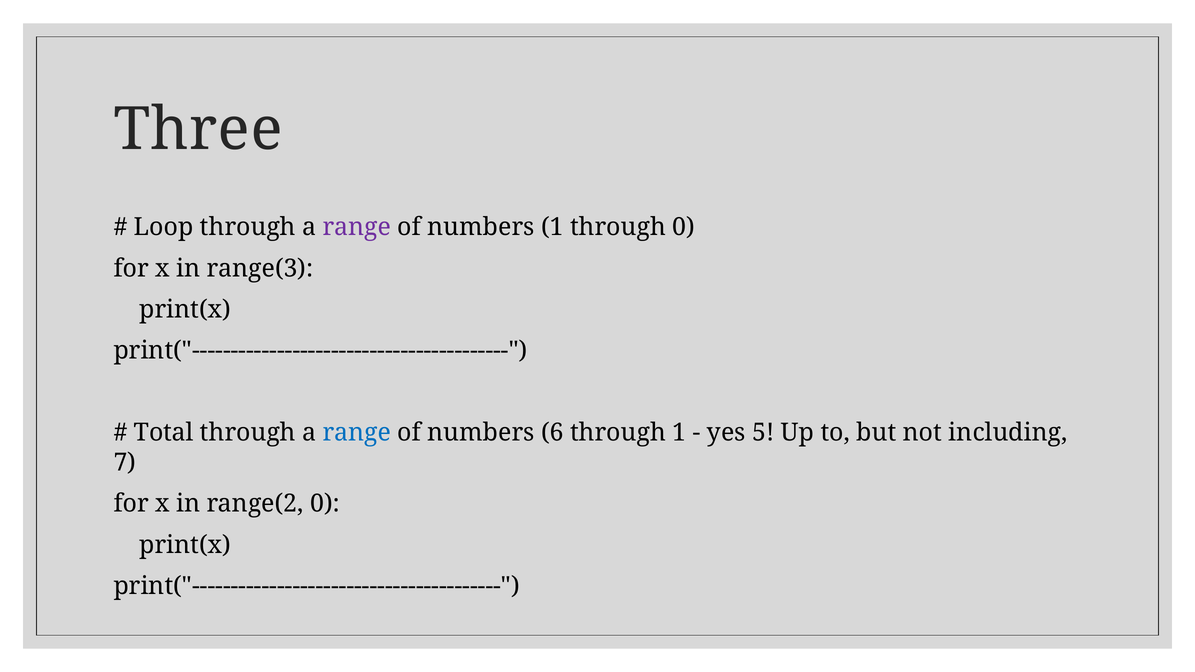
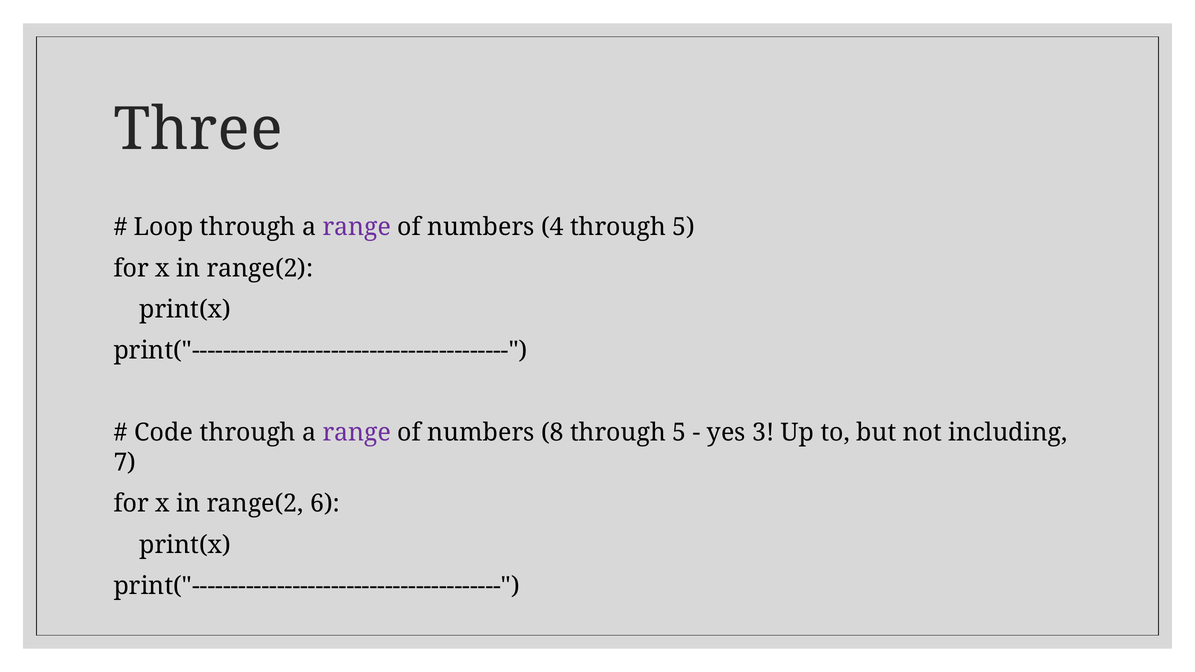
numbers 1: 1 -> 4
0 at (684, 227): 0 -> 5
range(3 at (260, 268): range(3 -> range(2
Total: Total -> Code
range at (357, 433) colour: blue -> purple
6: 6 -> 8
1 at (679, 433): 1 -> 5
5: 5 -> 3
range(2 0: 0 -> 6
